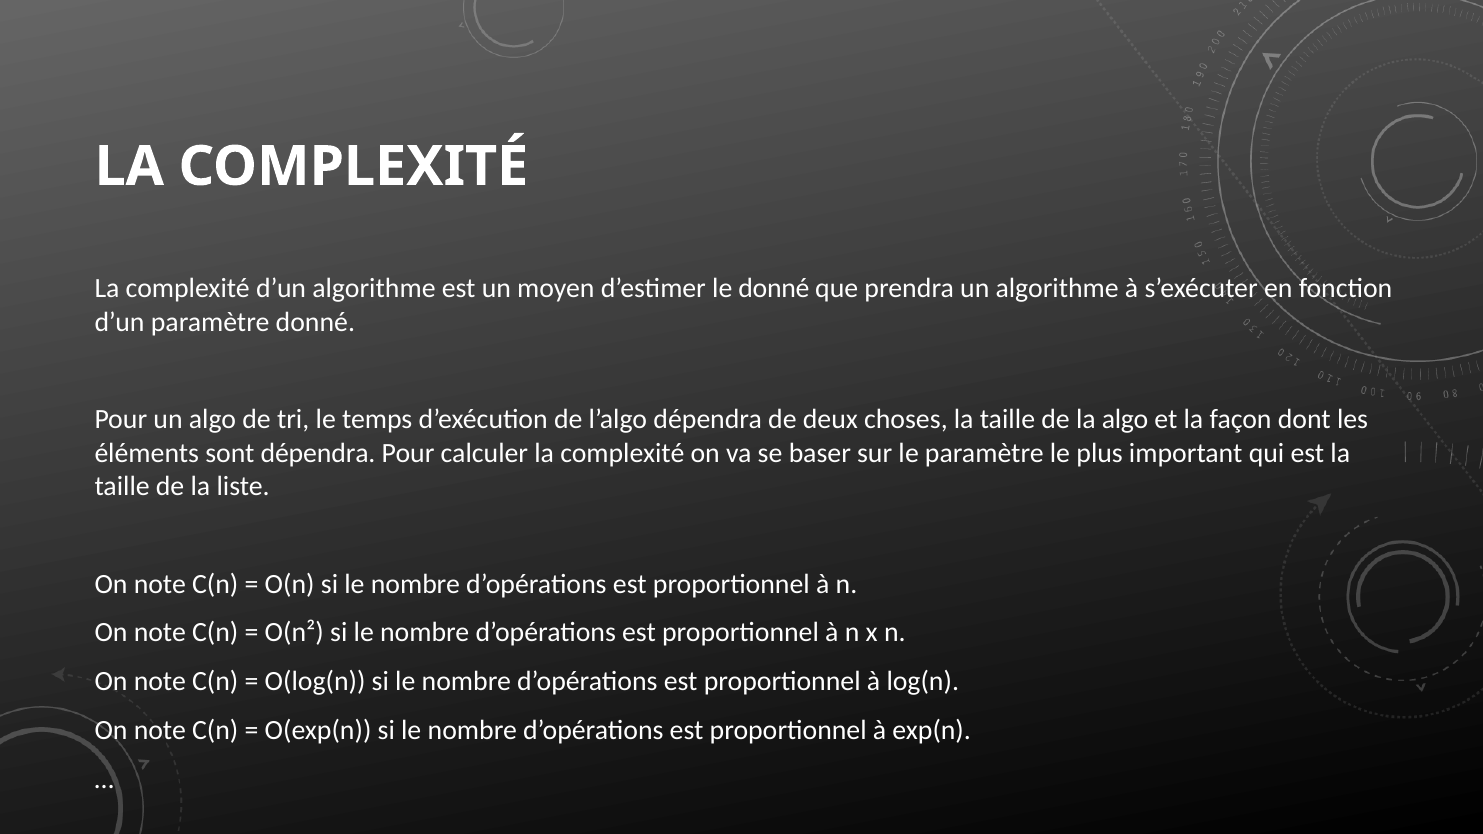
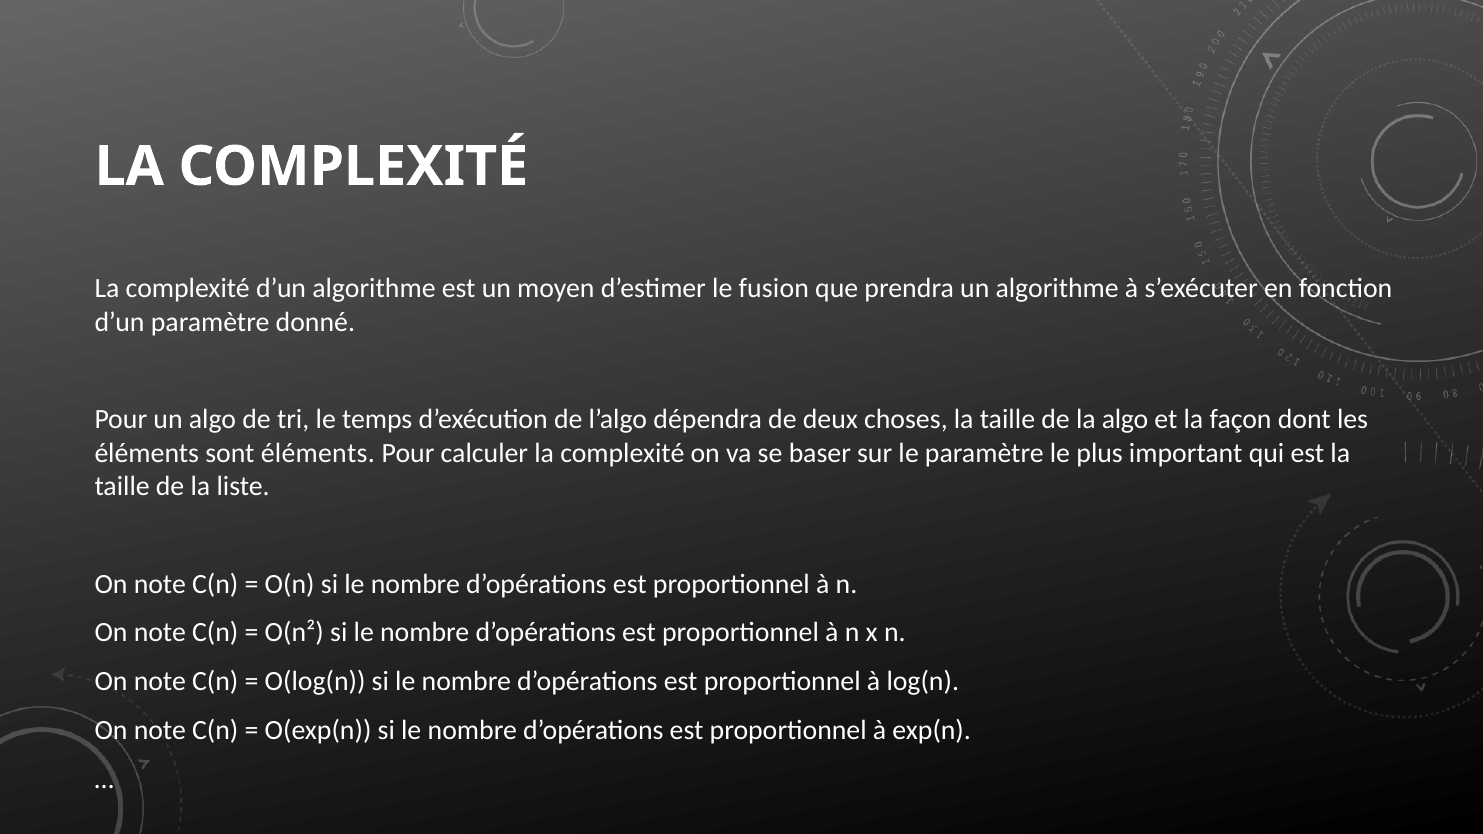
le donné: donné -> fusion
sont dépendra: dépendra -> éléments
